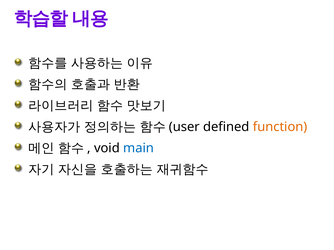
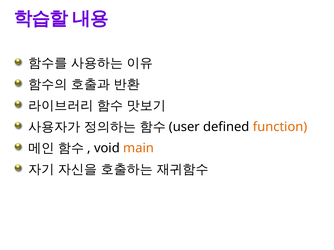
main colour: blue -> orange
